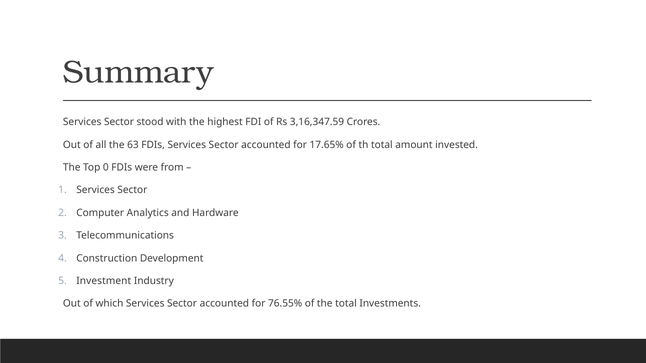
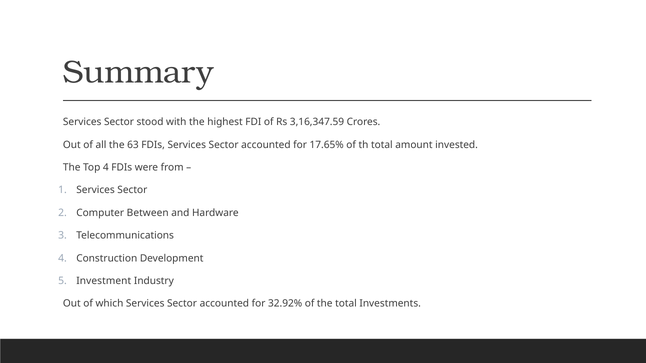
Top 0: 0 -> 4
Analytics: Analytics -> Between
76.55%: 76.55% -> 32.92%
